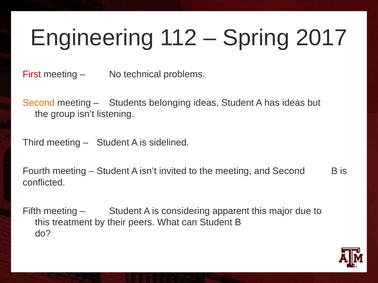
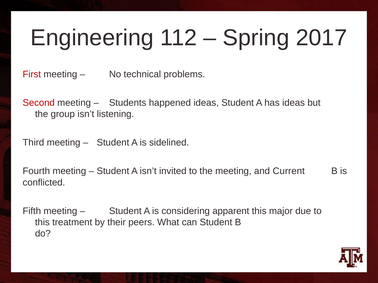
Second at (39, 103) colour: orange -> red
belonging: belonging -> happened
and Second: Second -> Current
